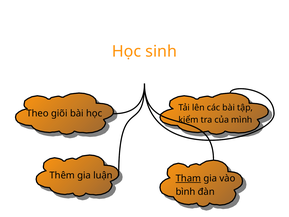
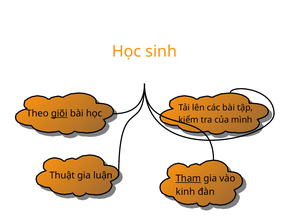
giõi underline: none -> present
Thêm: Thêm -> Thuật
bình: bình -> kinh
